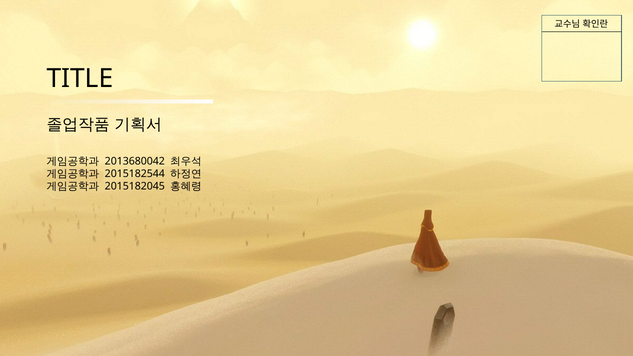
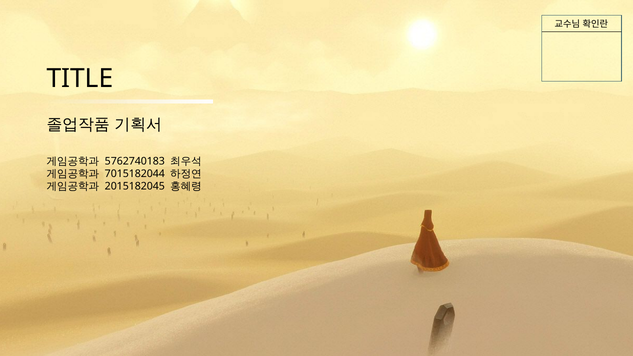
2013680042: 2013680042 -> 5762740183
2015182544: 2015182544 -> 7015182044
